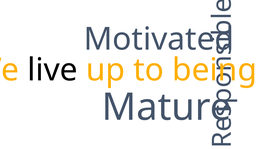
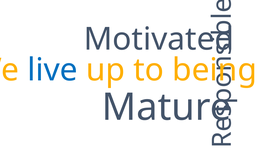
live colour: black -> blue
